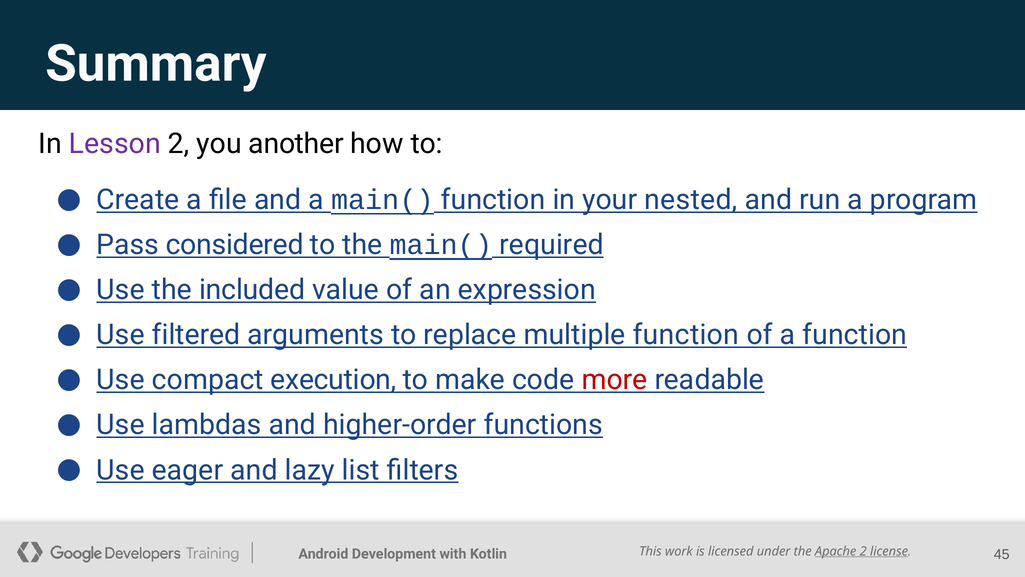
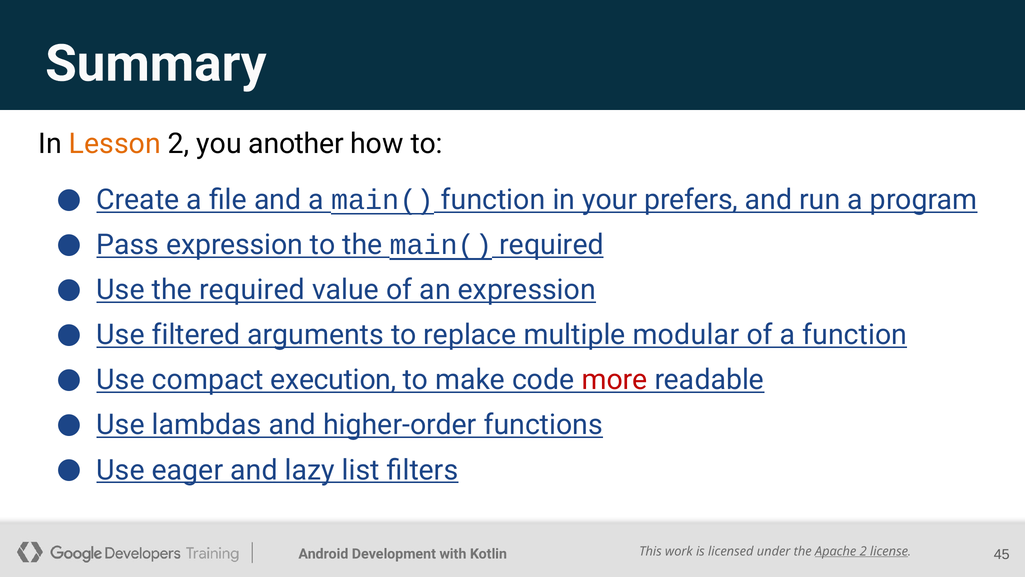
Lesson colour: purple -> orange
nested: nested -> prefers
Pass considered: considered -> expression
the included: included -> required
multiple function: function -> modular
